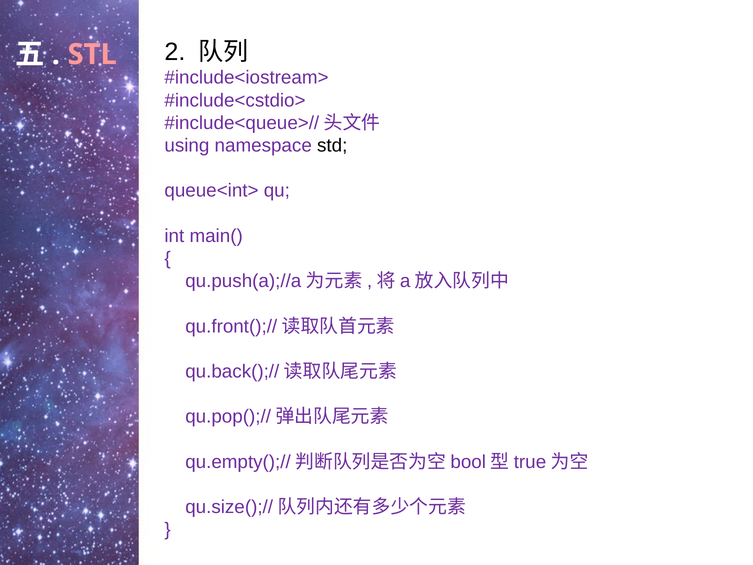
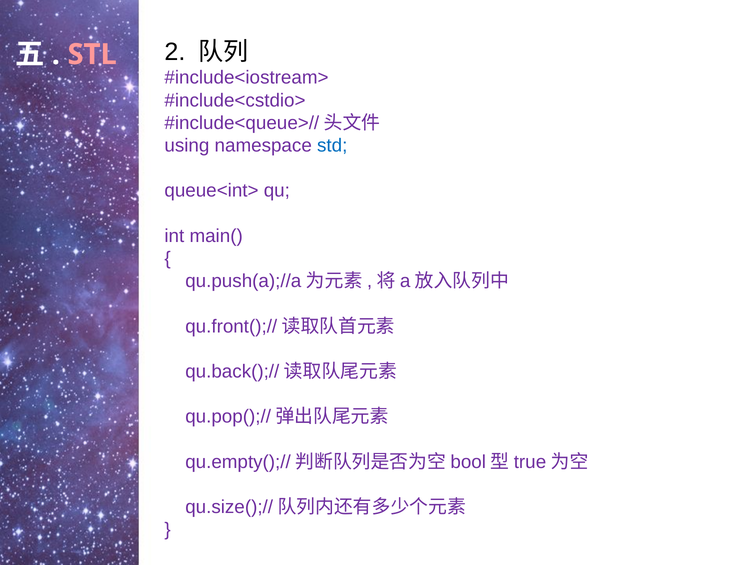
std colour: black -> blue
